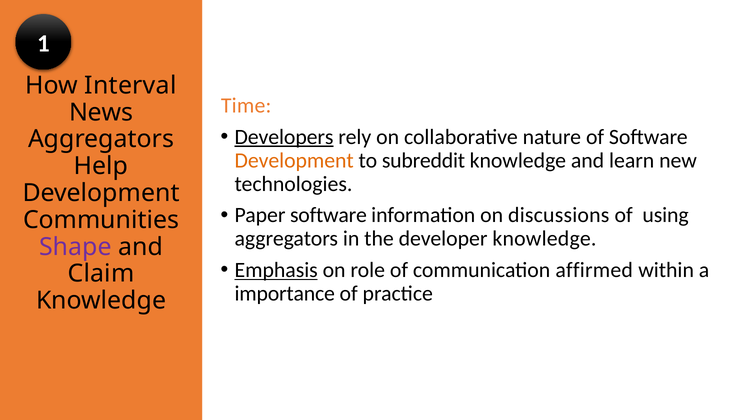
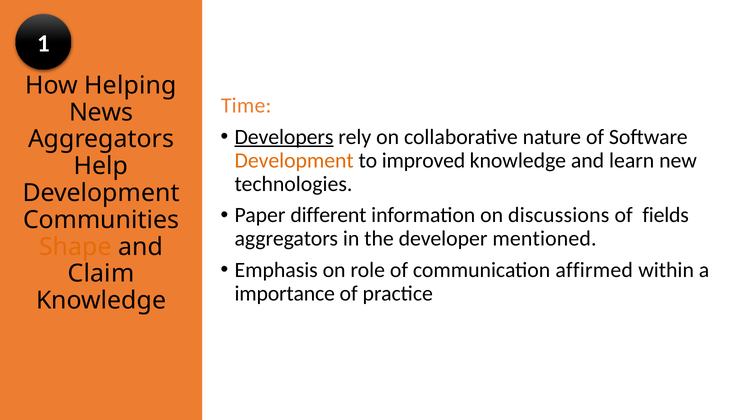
Interval: Interval -> Helping
subreddit: subreddit -> improved
Paper software: software -> different
using: using -> fields
developer knowledge: knowledge -> mentioned
Shape colour: purple -> orange
Emphasis underline: present -> none
